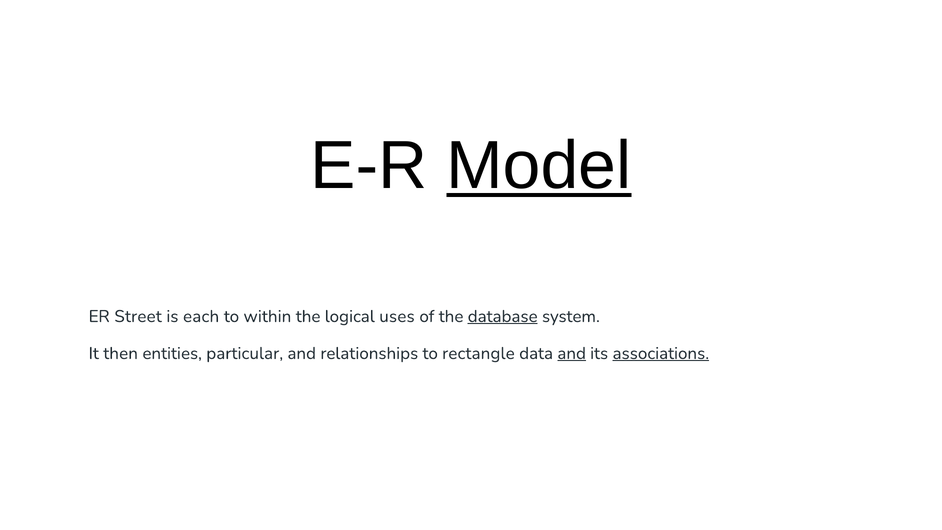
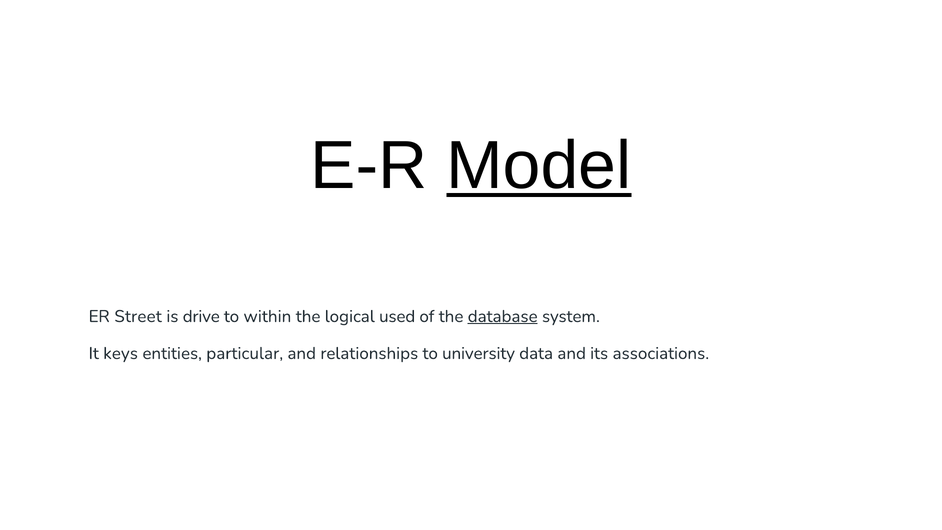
each: each -> drive
uses: uses -> used
then: then -> keys
rectangle: rectangle -> university
and at (572, 353) underline: present -> none
associations underline: present -> none
